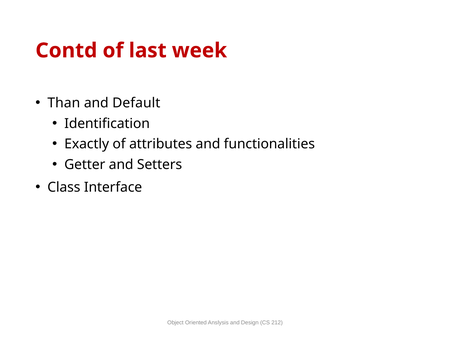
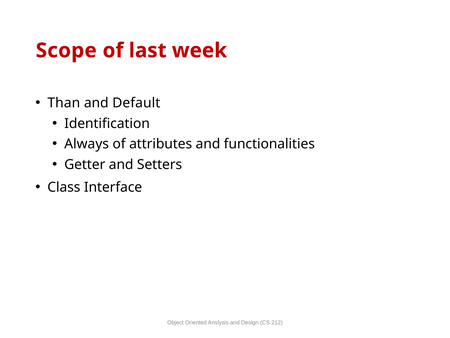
Contd: Contd -> Scope
Exactly: Exactly -> Always
